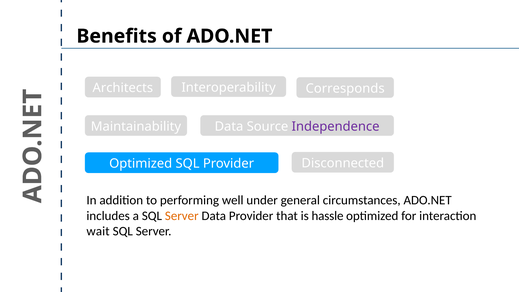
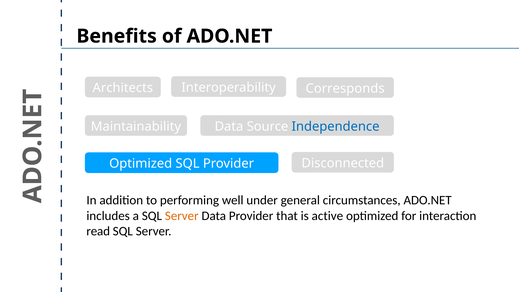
Independence colour: purple -> blue
hassle: hassle -> active
wait: wait -> read
